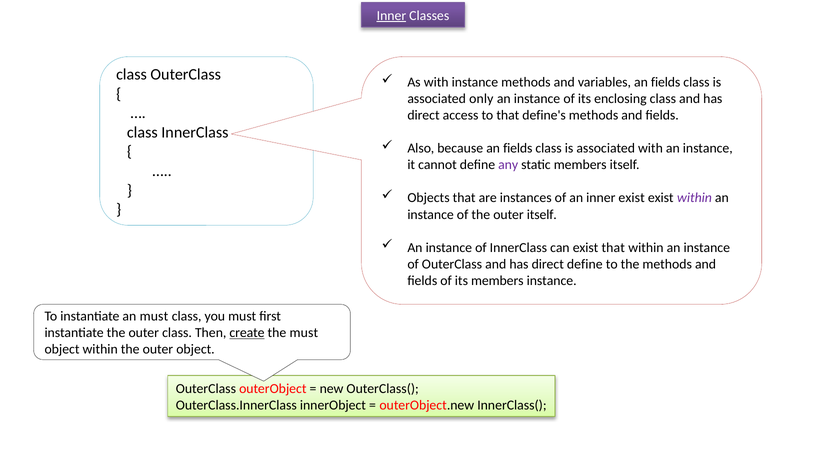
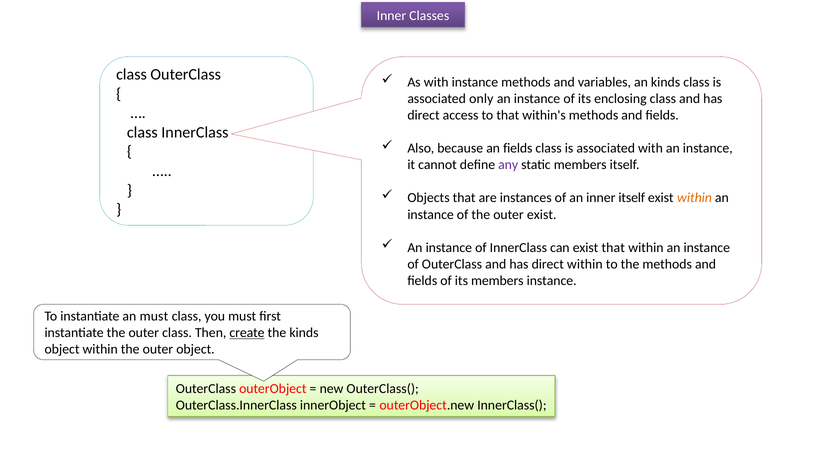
Inner at (391, 16) underline: present -> none
variables an fields: fields -> kinds
define's: define's -> within's
inner exist: exist -> itself
within at (695, 198) colour: purple -> orange
outer itself: itself -> exist
direct define: define -> within
the must: must -> kinds
